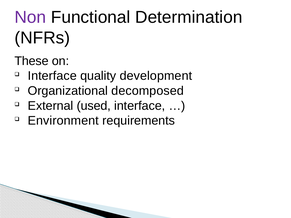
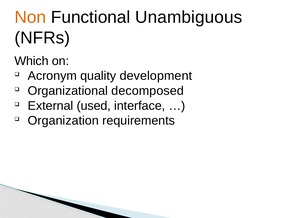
Non colour: purple -> orange
Determination: Determination -> Unambiguous
These: These -> Which
Interface at (52, 76): Interface -> Acronym
Environment: Environment -> Organization
